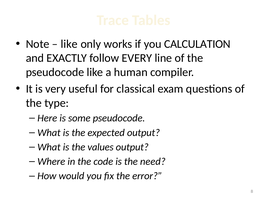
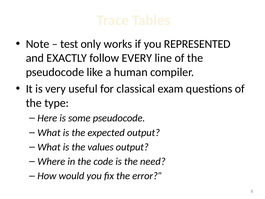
like at (69, 44): like -> test
CALCULATION: CALCULATION -> REPRESENTED
